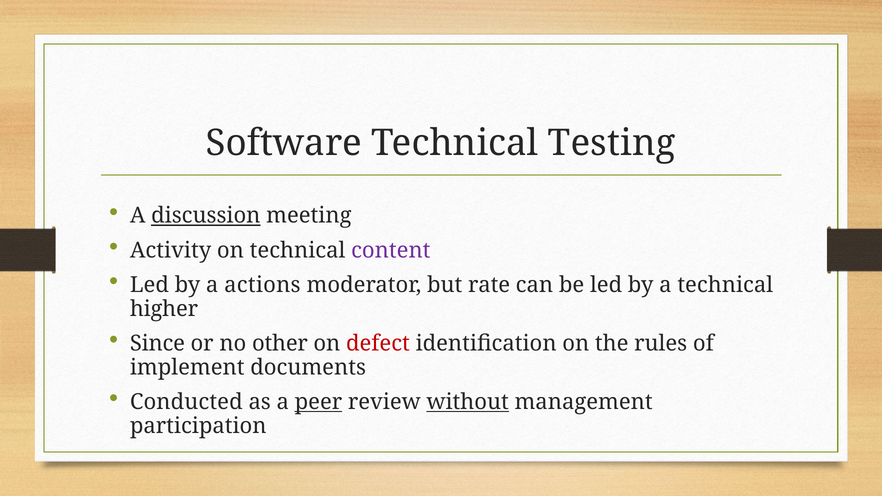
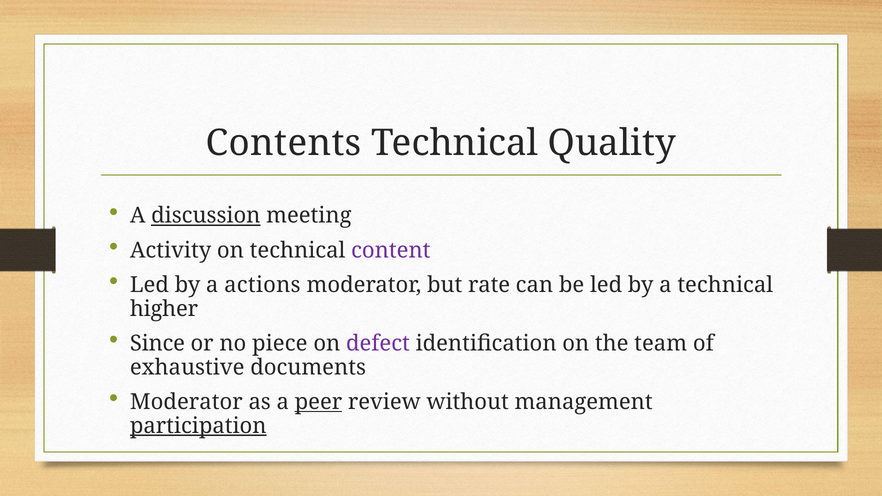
Software: Software -> Contents
Testing: Testing -> Quality
other: other -> piece
defect colour: red -> purple
rules: rules -> team
implement: implement -> exhaustive
Conducted at (186, 402): Conducted -> Moderator
without underline: present -> none
participation underline: none -> present
